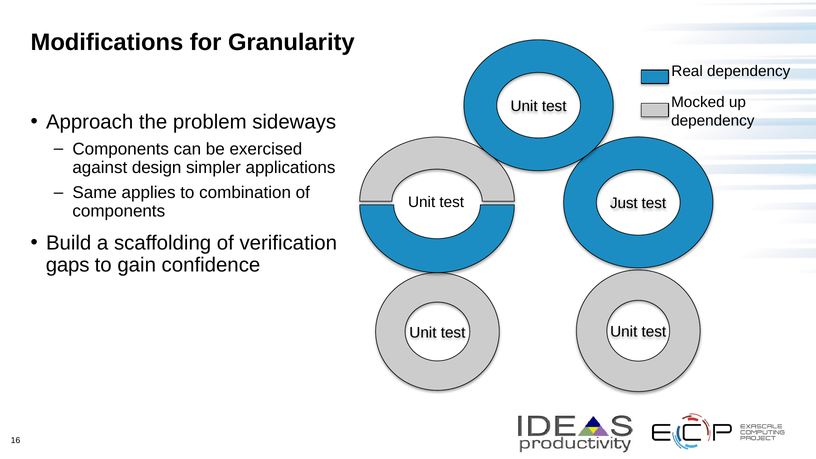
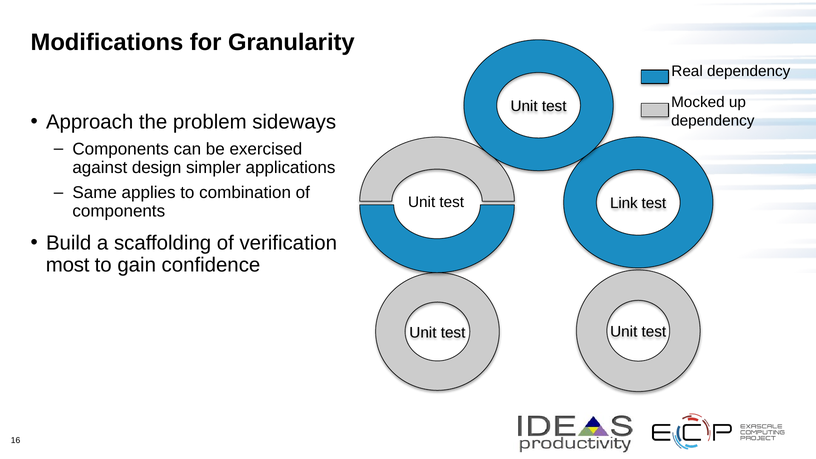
Just: Just -> Link
gaps: gaps -> most
